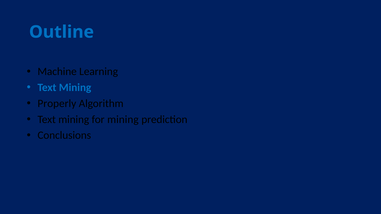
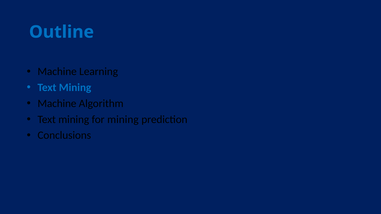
Properly at (57, 104): Properly -> Machine
